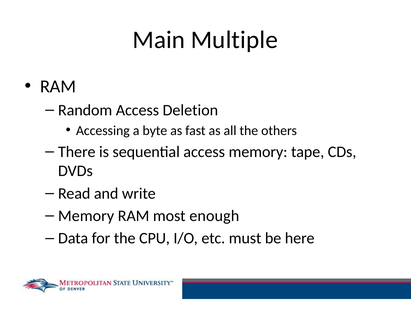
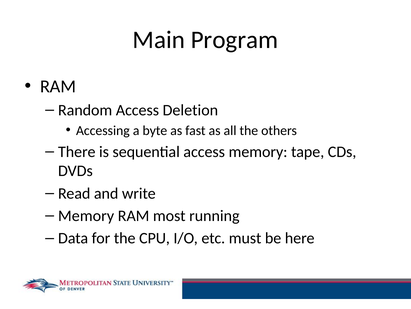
Multiple: Multiple -> Program
enough: enough -> running
